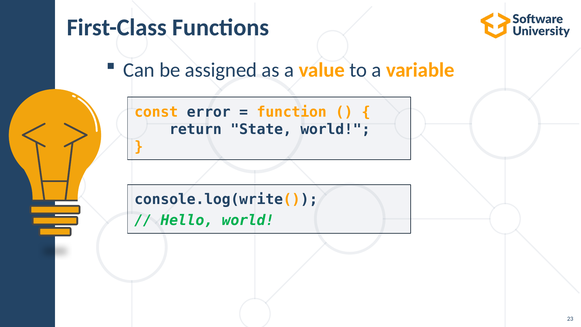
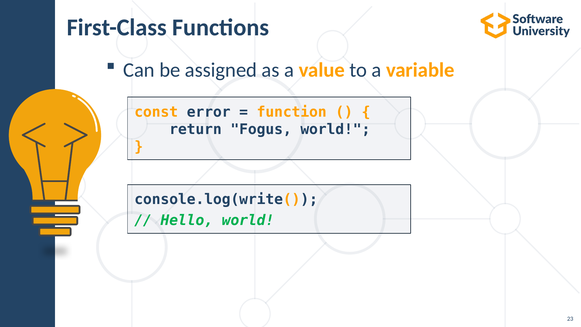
State: State -> Fogus
